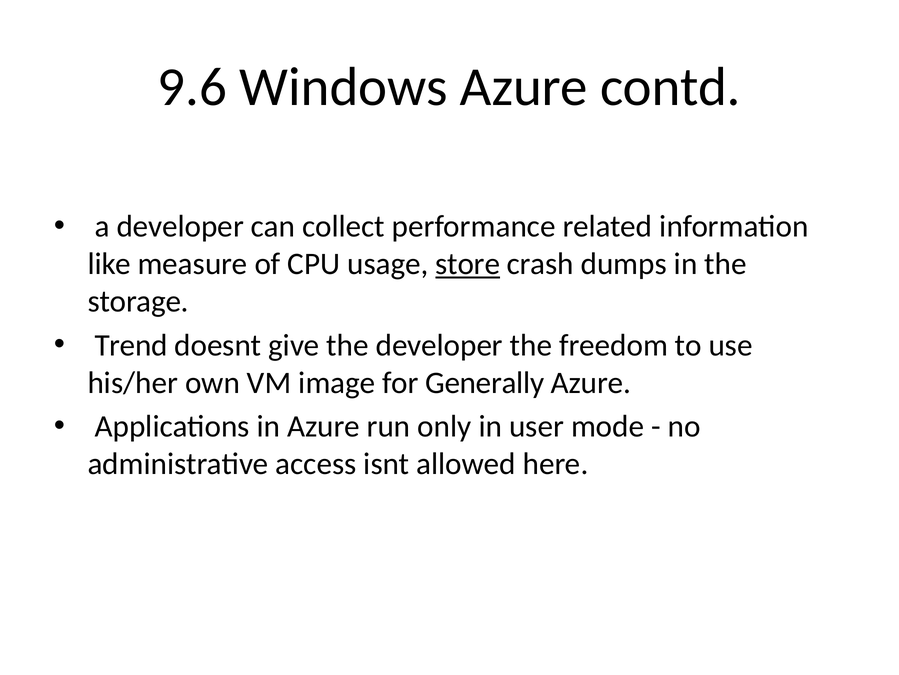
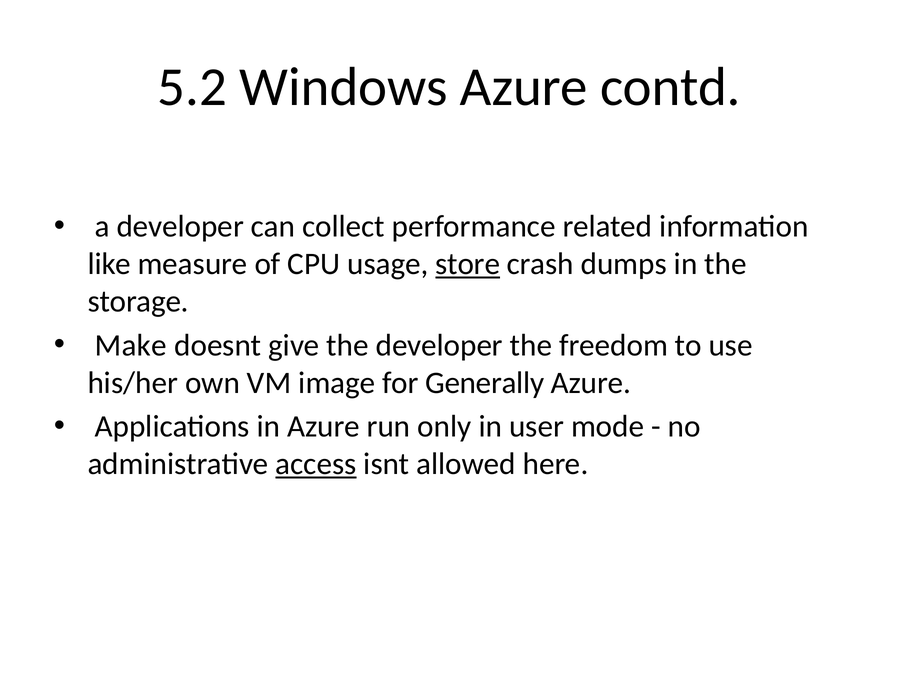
9.6: 9.6 -> 5.2
Trend: Trend -> Make
access underline: none -> present
